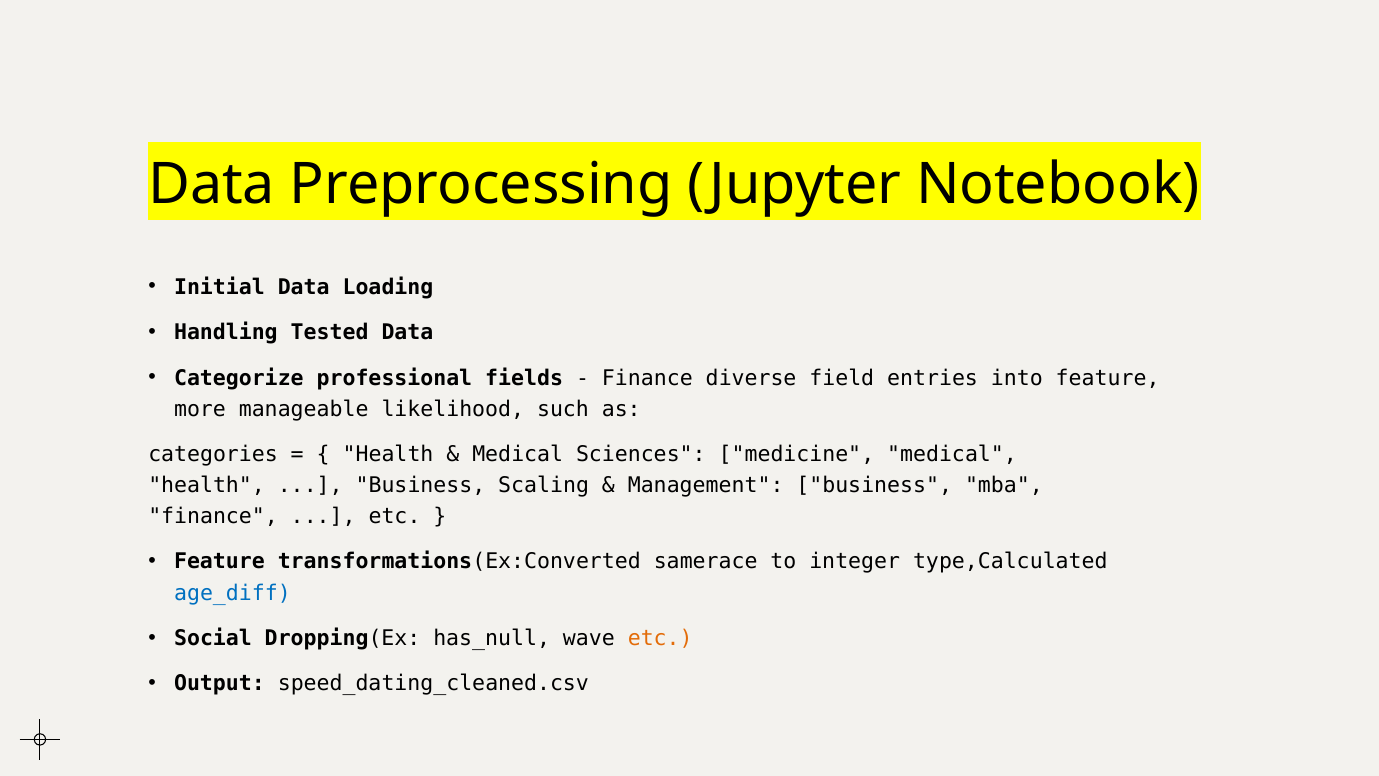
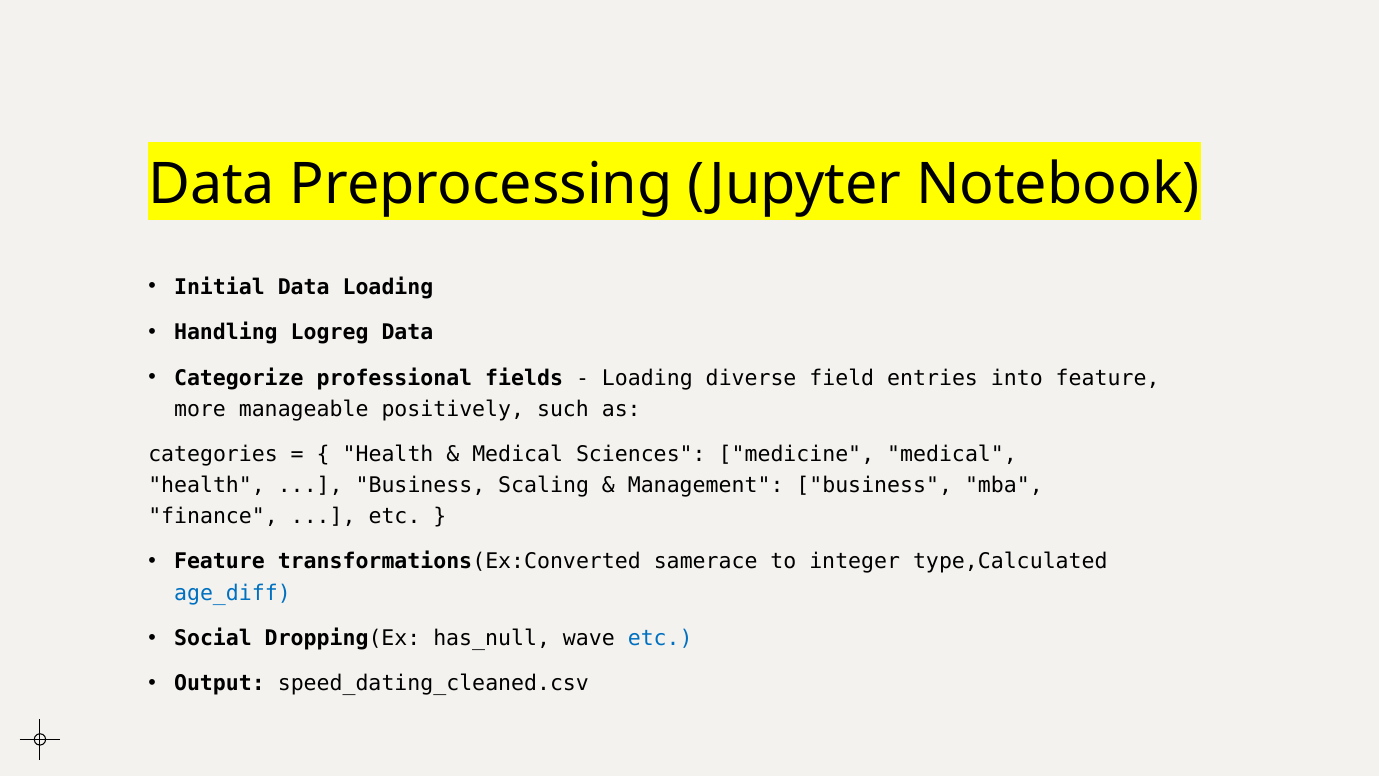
Tested: Tested -> Logreg
Finance at (647, 378): Finance -> Loading
likelihood: likelihood -> positively
etc at (660, 638) colour: orange -> blue
